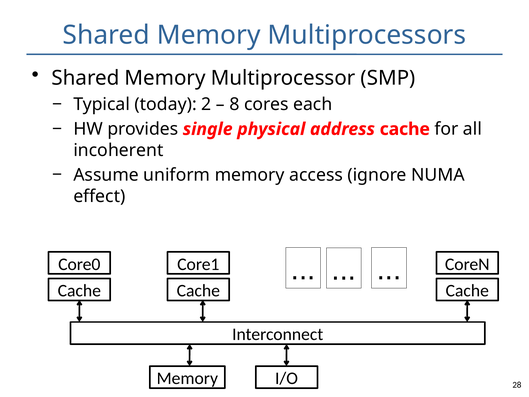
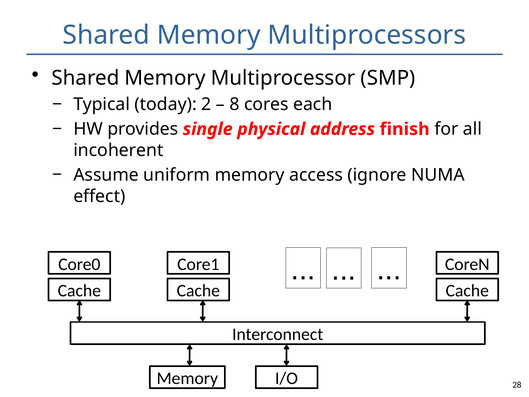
address cache: cache -> finish
